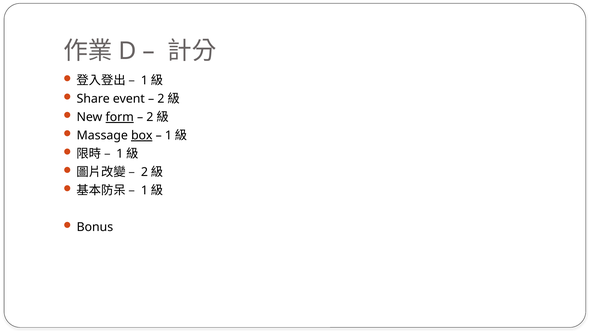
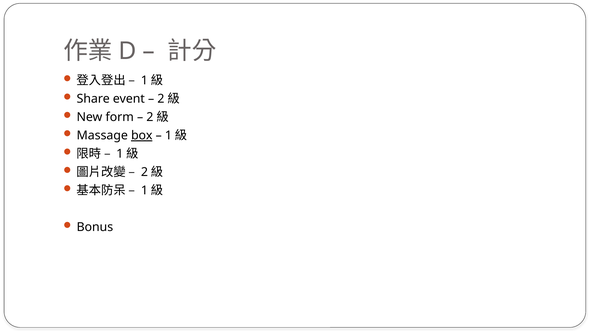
form underline: present -> none
